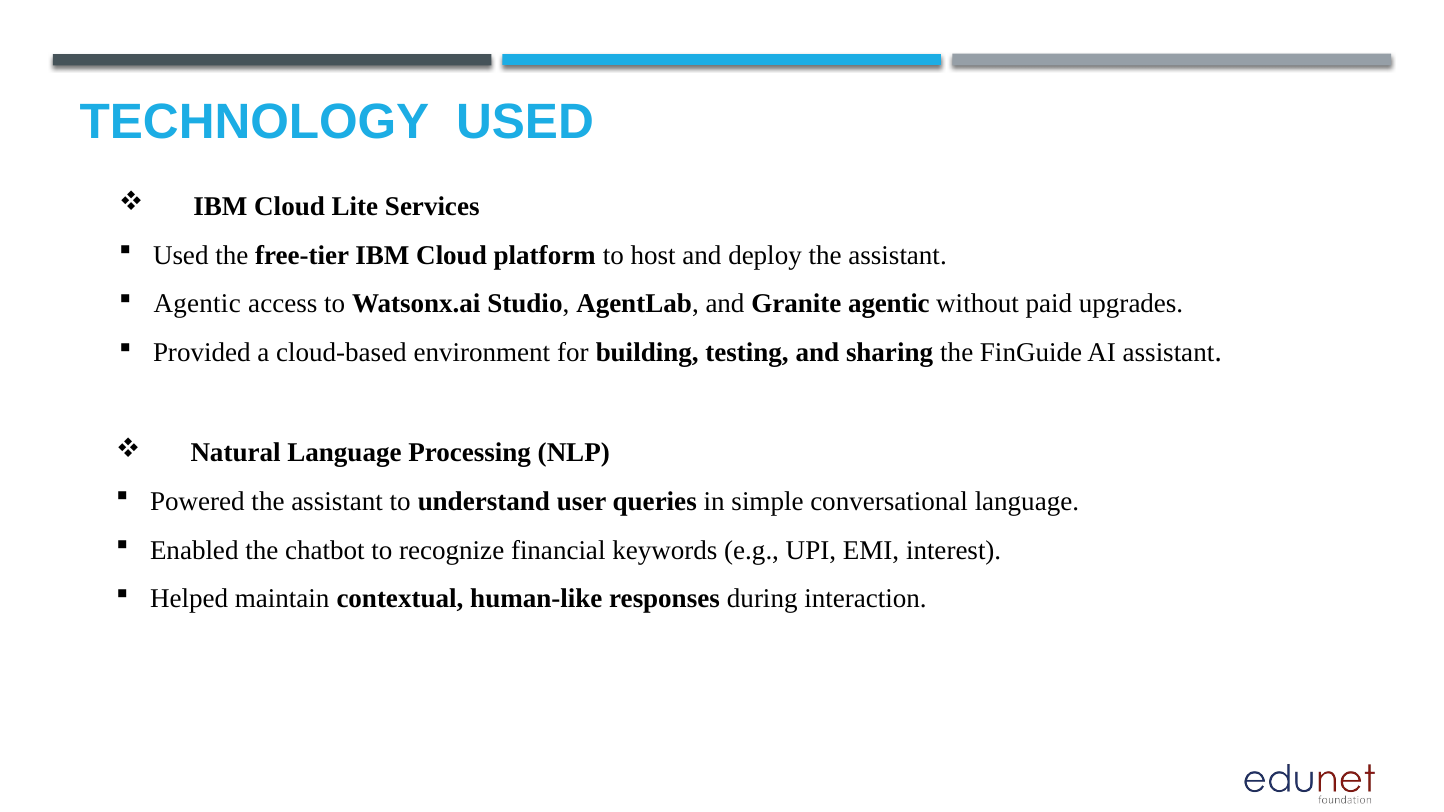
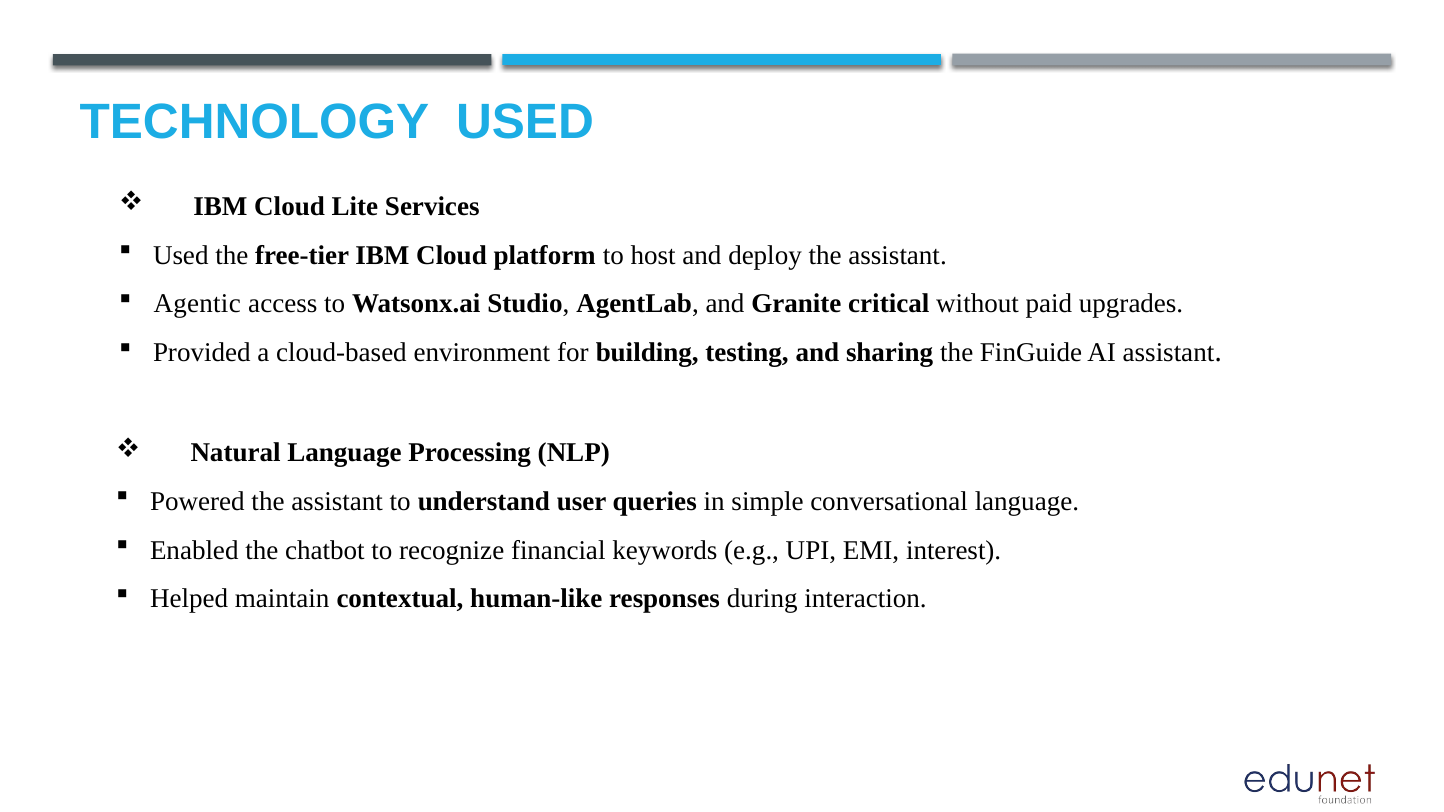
Granite agentic: agentic -> critical
